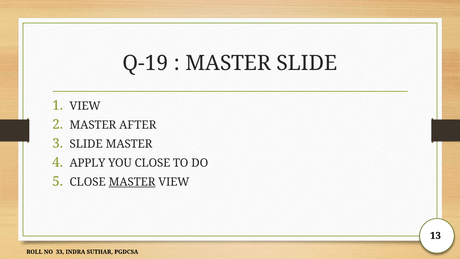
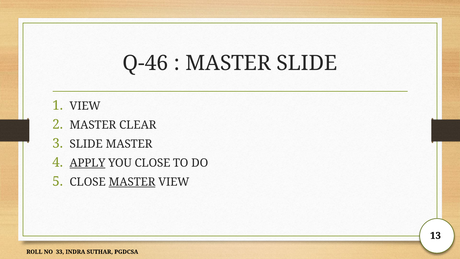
Q-19: Q-19 -> Q-46
AFTER: AFTER -> CLEAR
APPLY underline: none -> present
